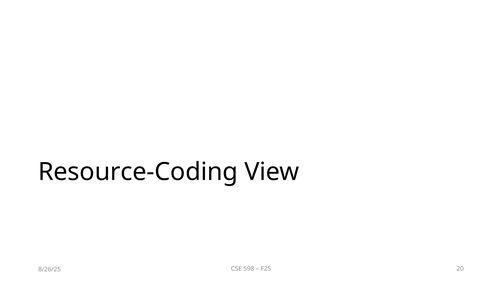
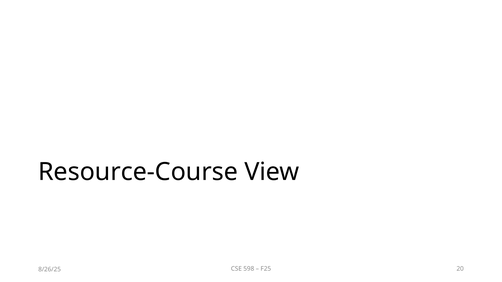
Resource-Coding: Resource-Coding -> Resource-Course
